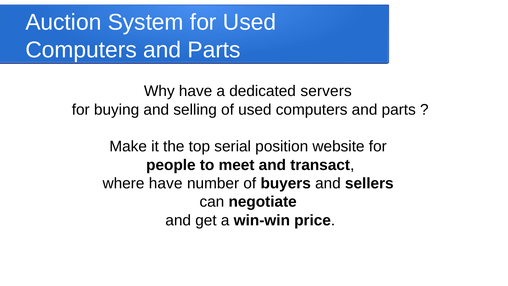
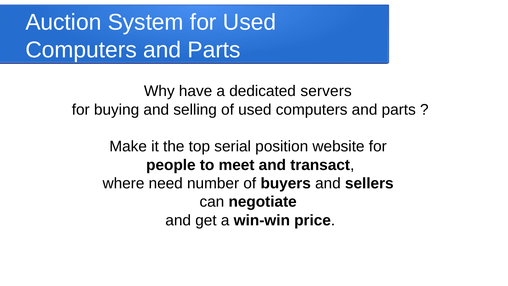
where have: have -> need
